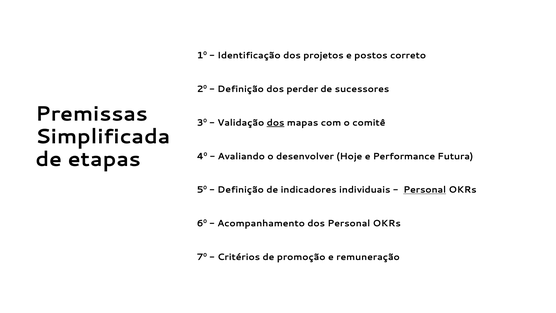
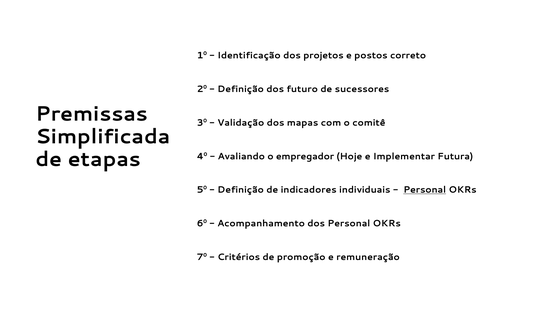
perder: perder -> futuro
dos at (276, 123) underline: present -> none
desenvolver: desenvolver -> empregador
Performance: Performance -> Implementar
